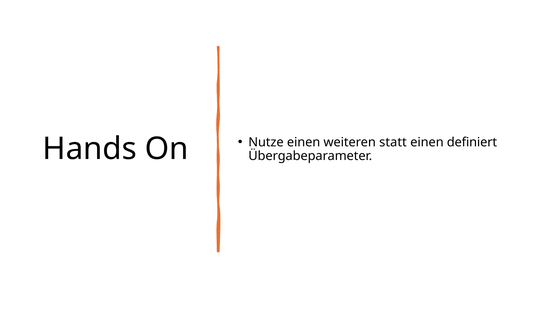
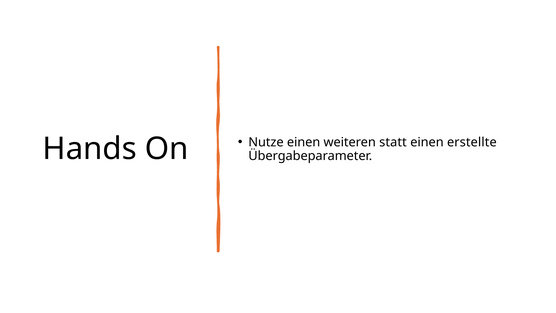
definiert: definiert -> erstellte
